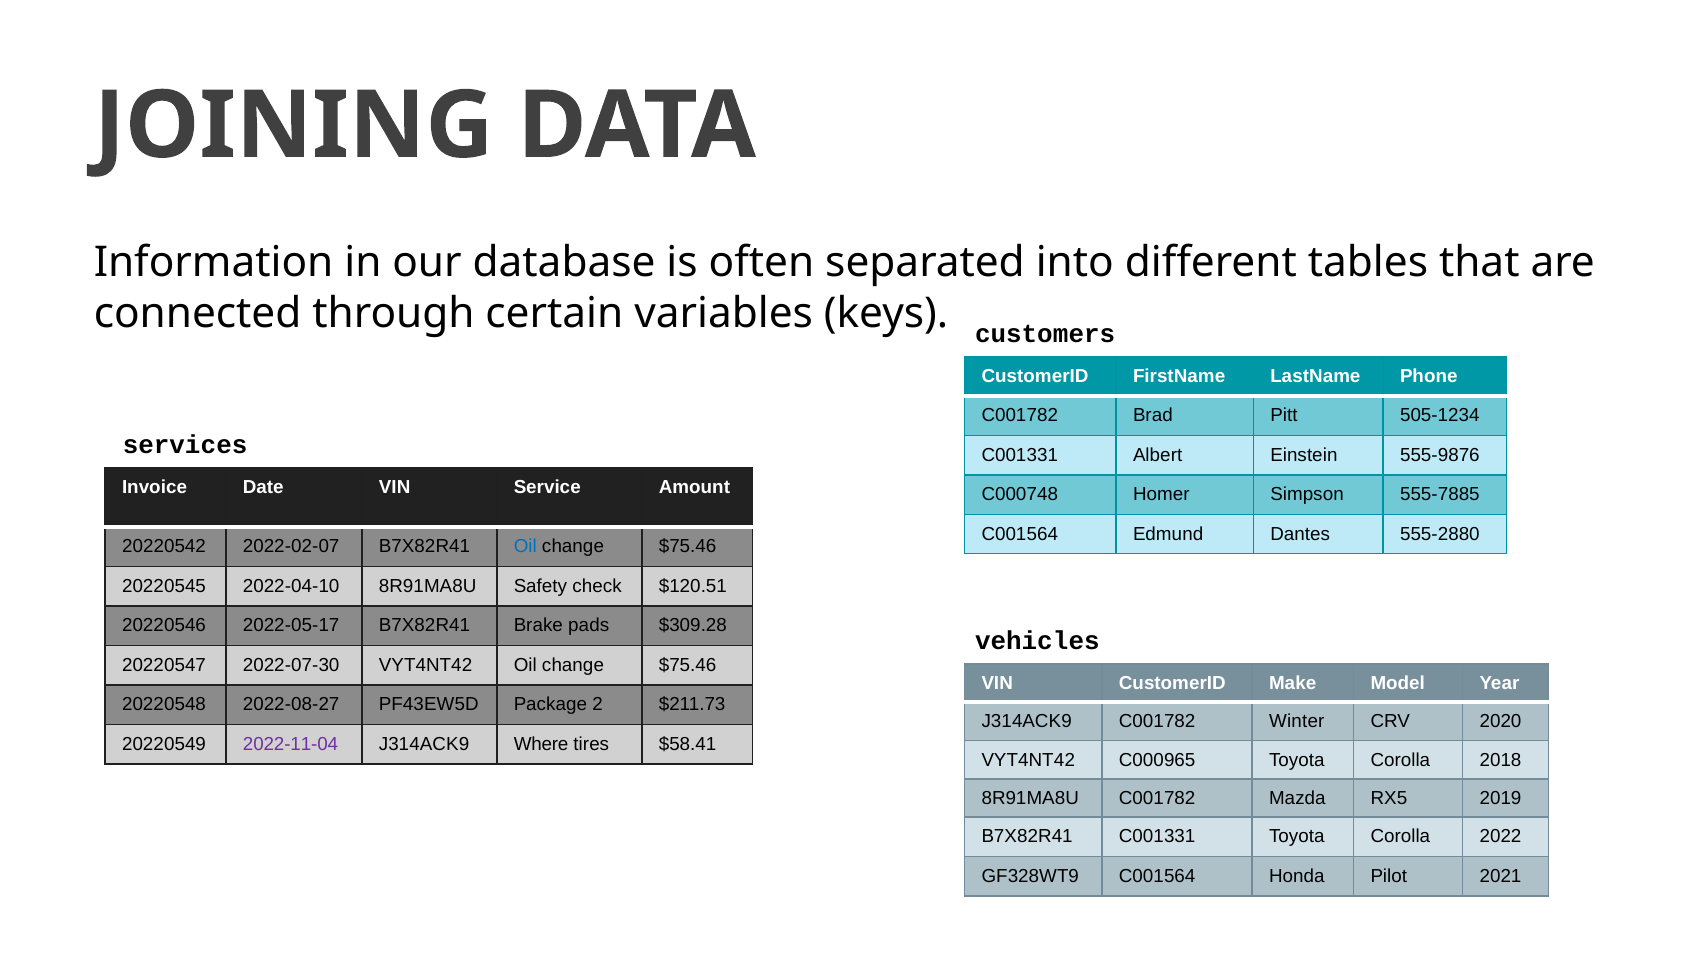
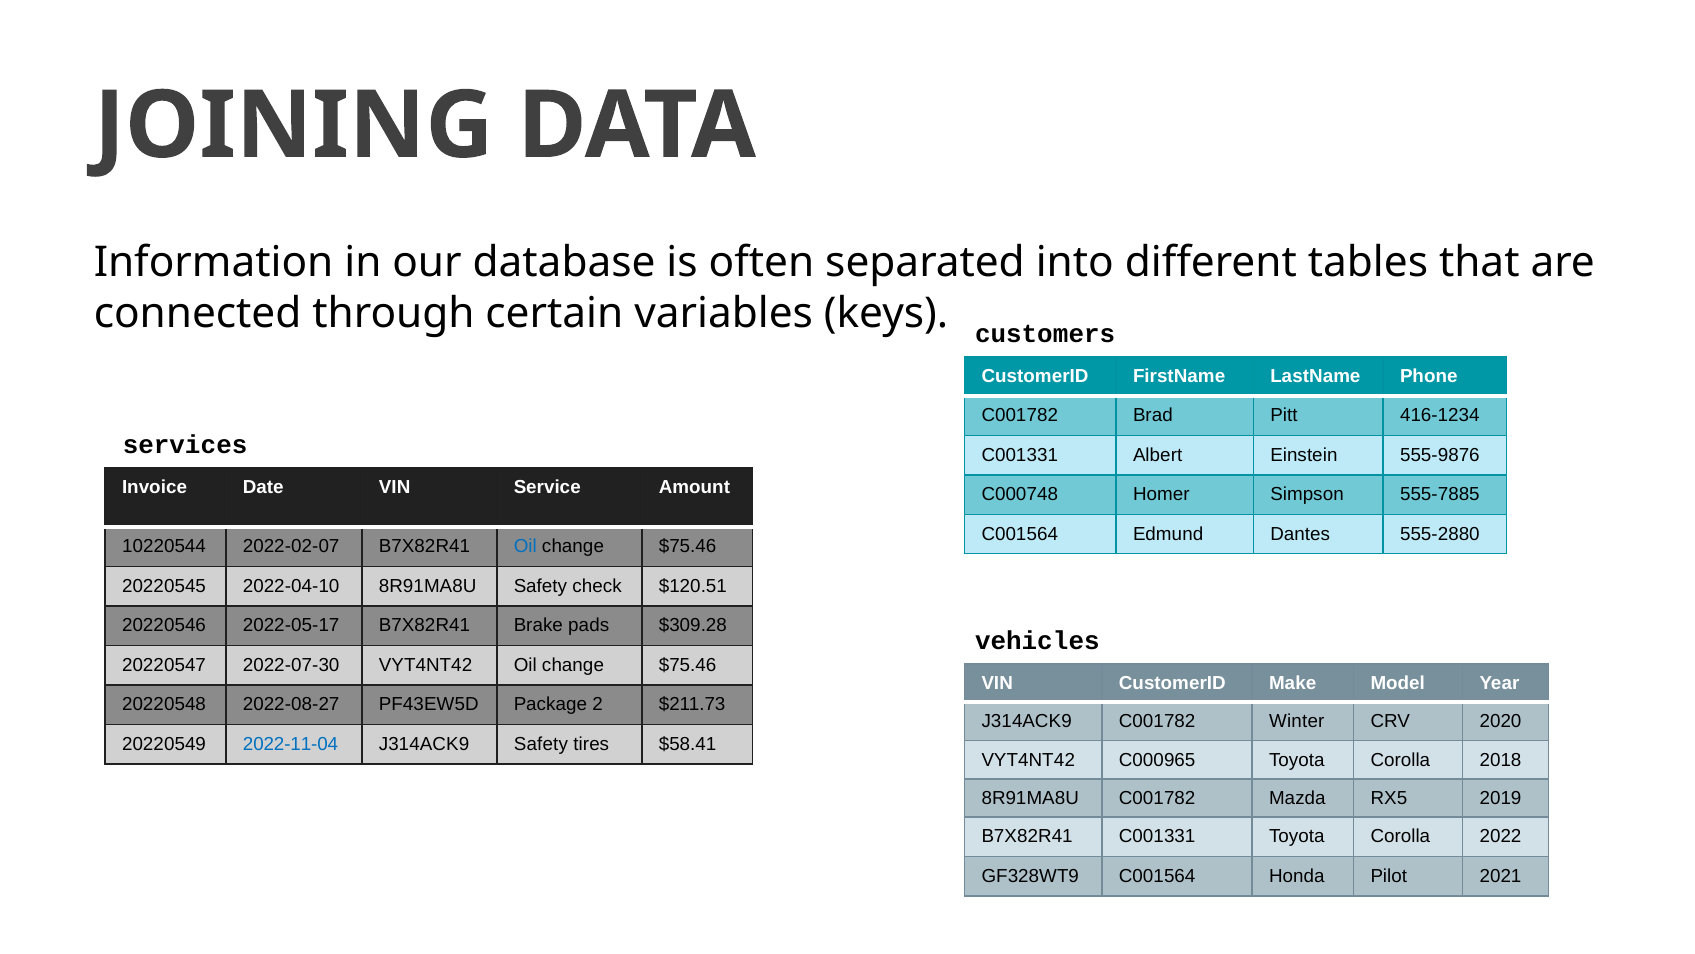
505-1234: 505-1234 -> 416-1234
20220542: 20220542 -> 10220544
2022-11-04 colour: purple -> blue
J314ACK9 Where: Where -> Safety
